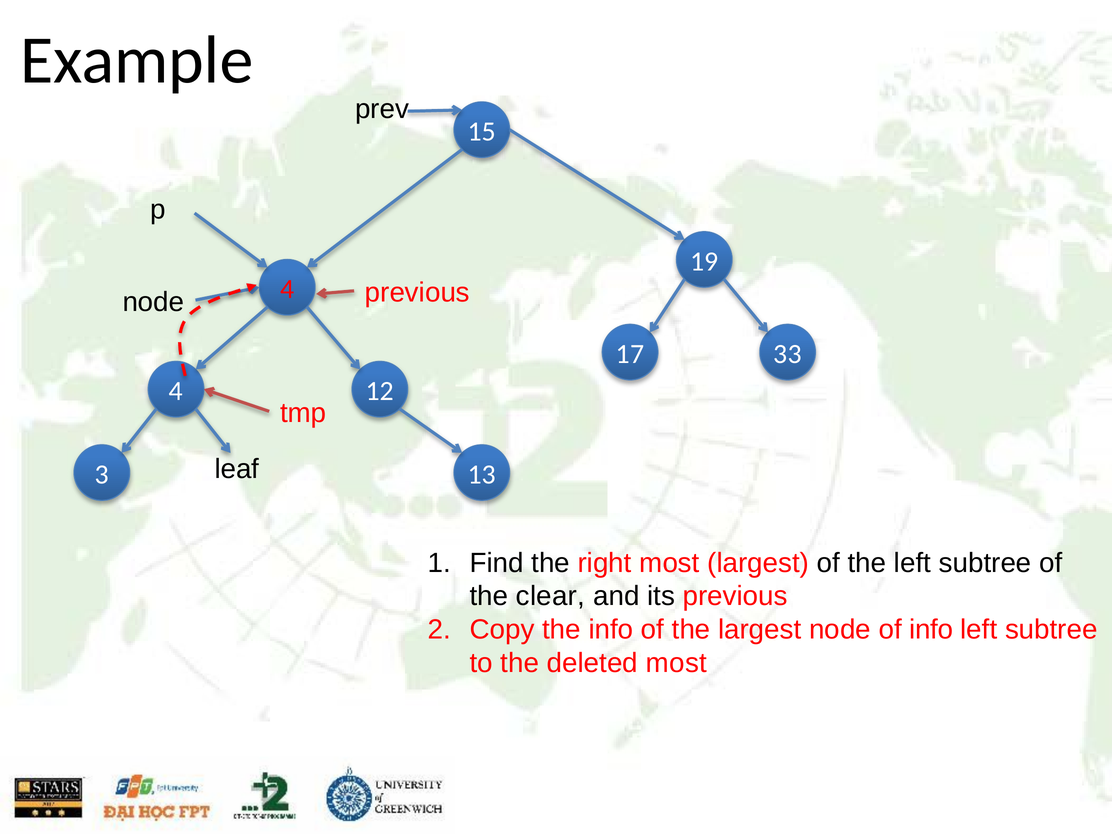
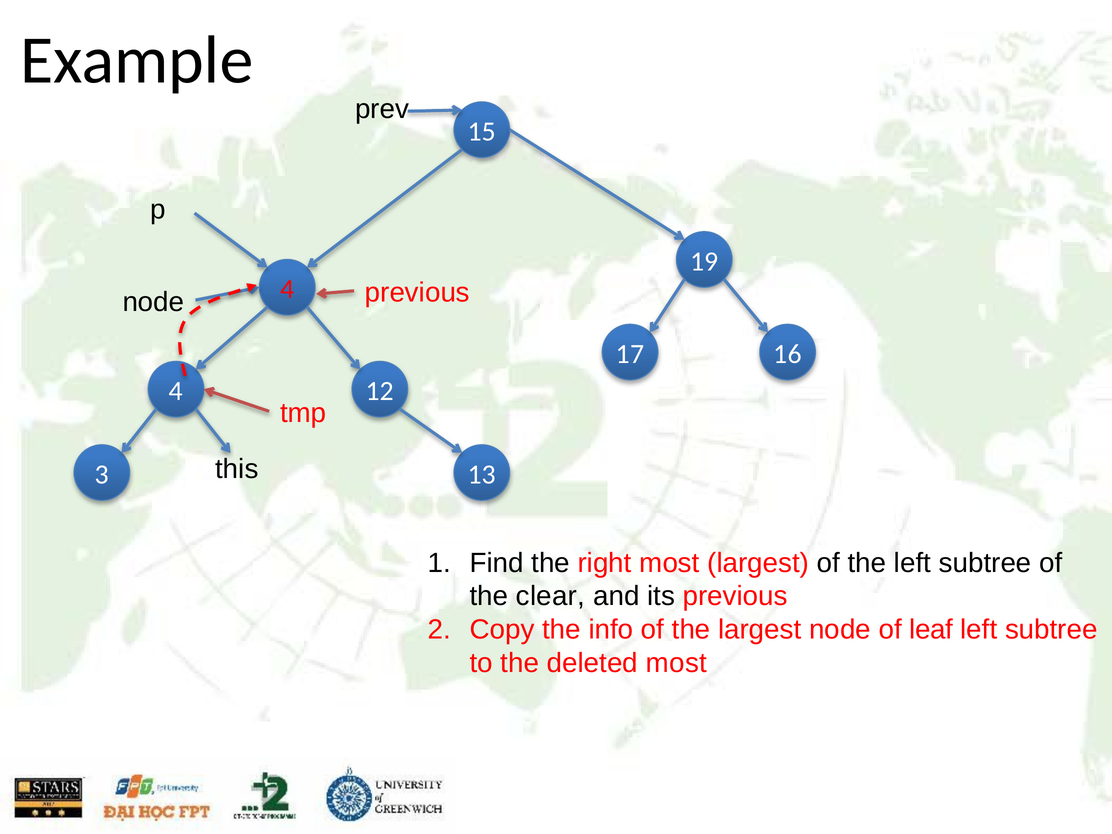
33: 33 -> 16
leaf: leaf -> this
of info: info -> leaf
